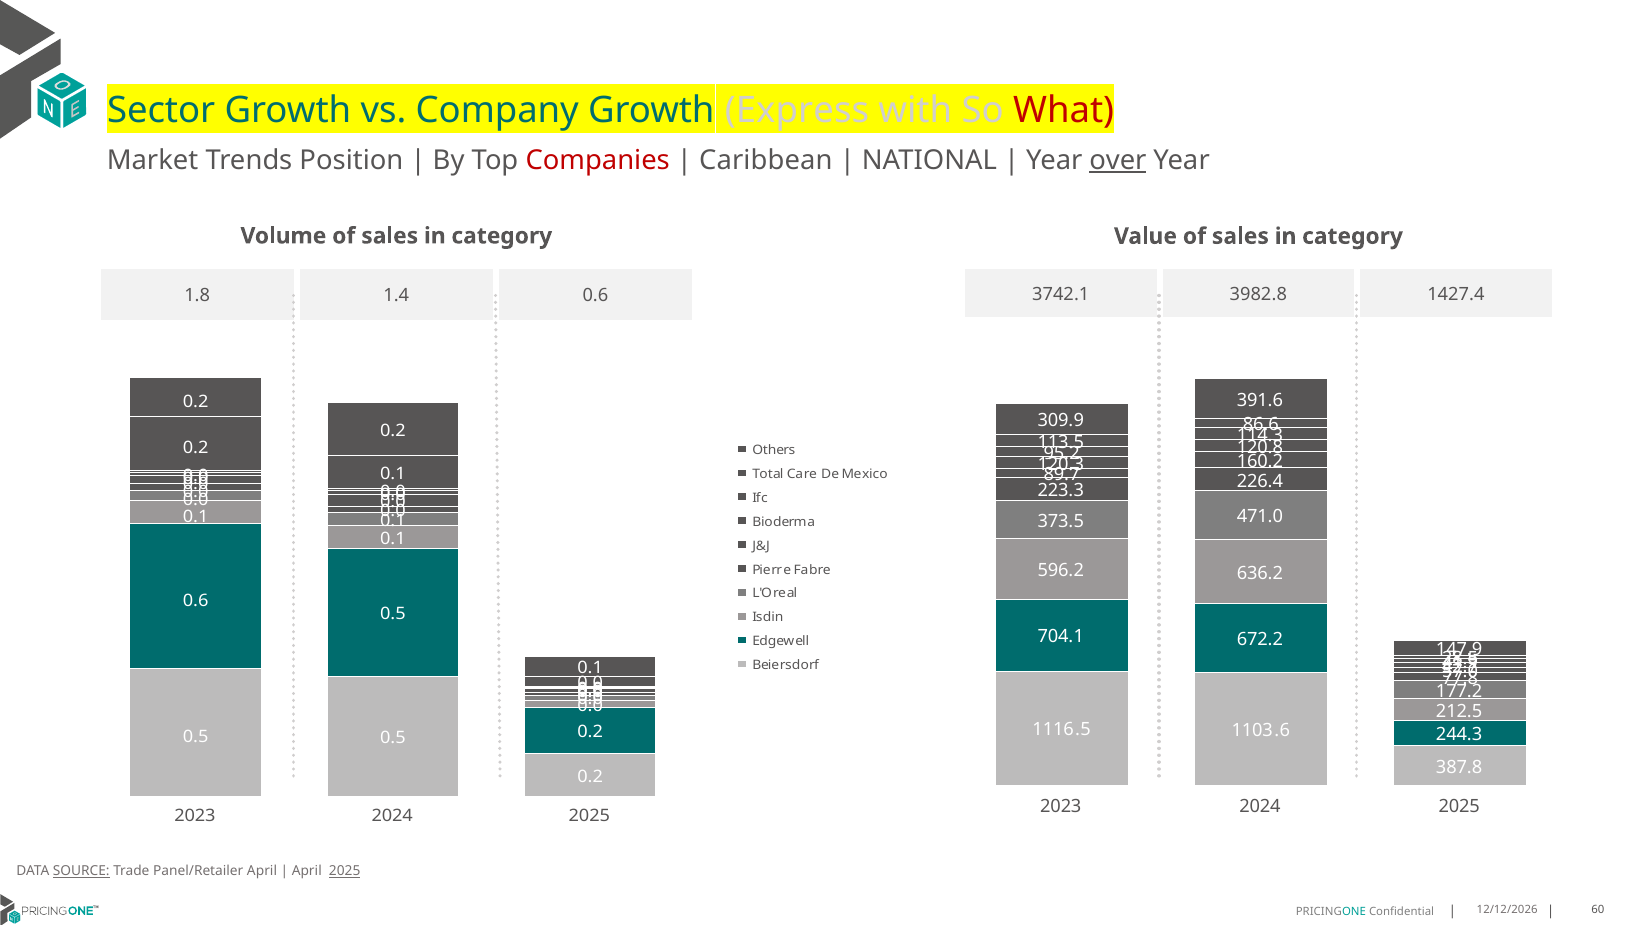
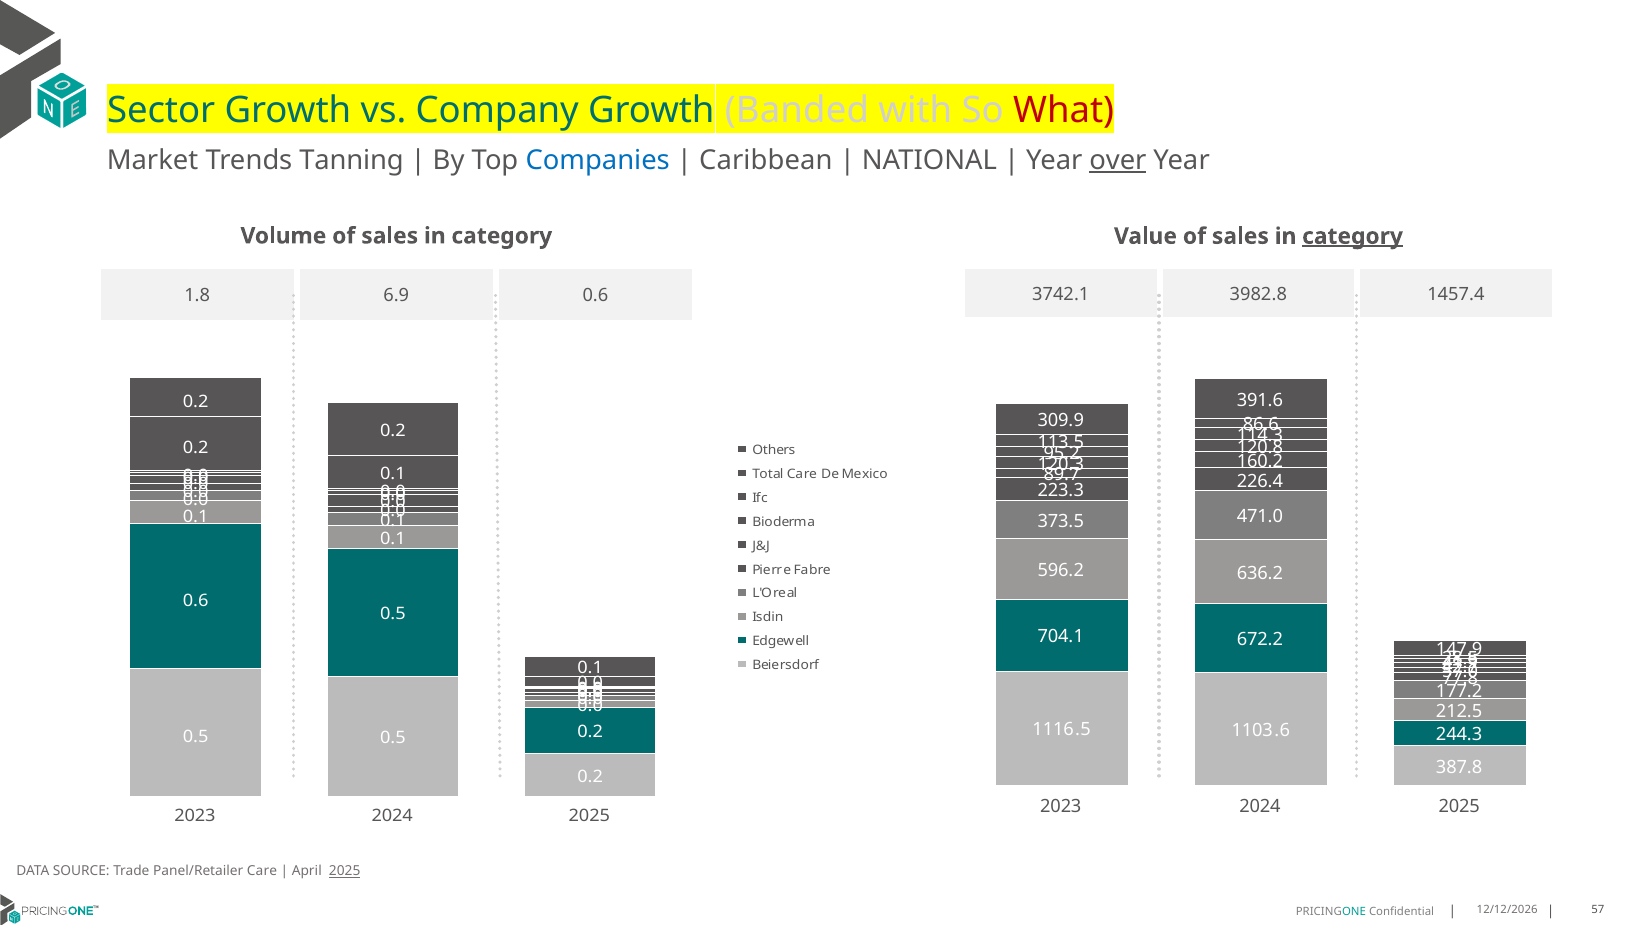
Express: Express -> Banded
Position: Position -> Tanning
Companies colour: red -> blue
category at (1352, 236) underline: none -> present
1427.4: 1427.4 -> 1457.4
1.4: 1.4 -> 6.9
SOURCE underline: present -> none
Panel/Retailer April: April -> Care
60: 60 -> 57
